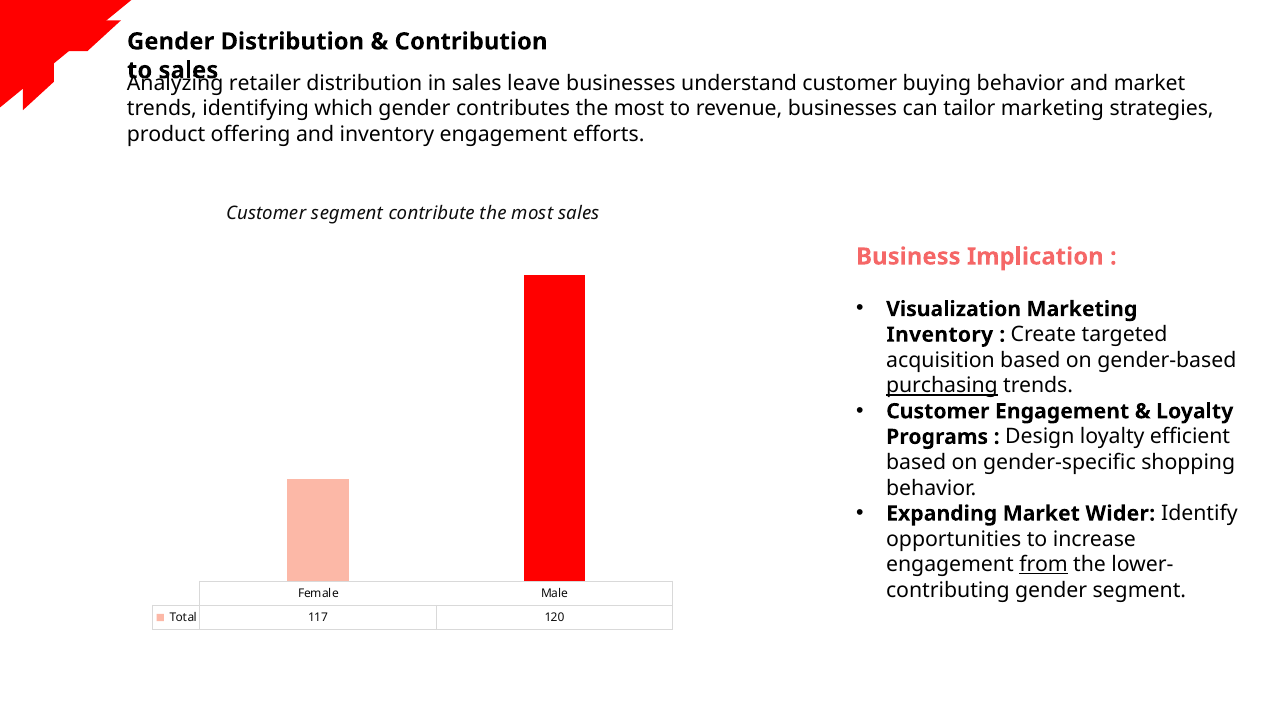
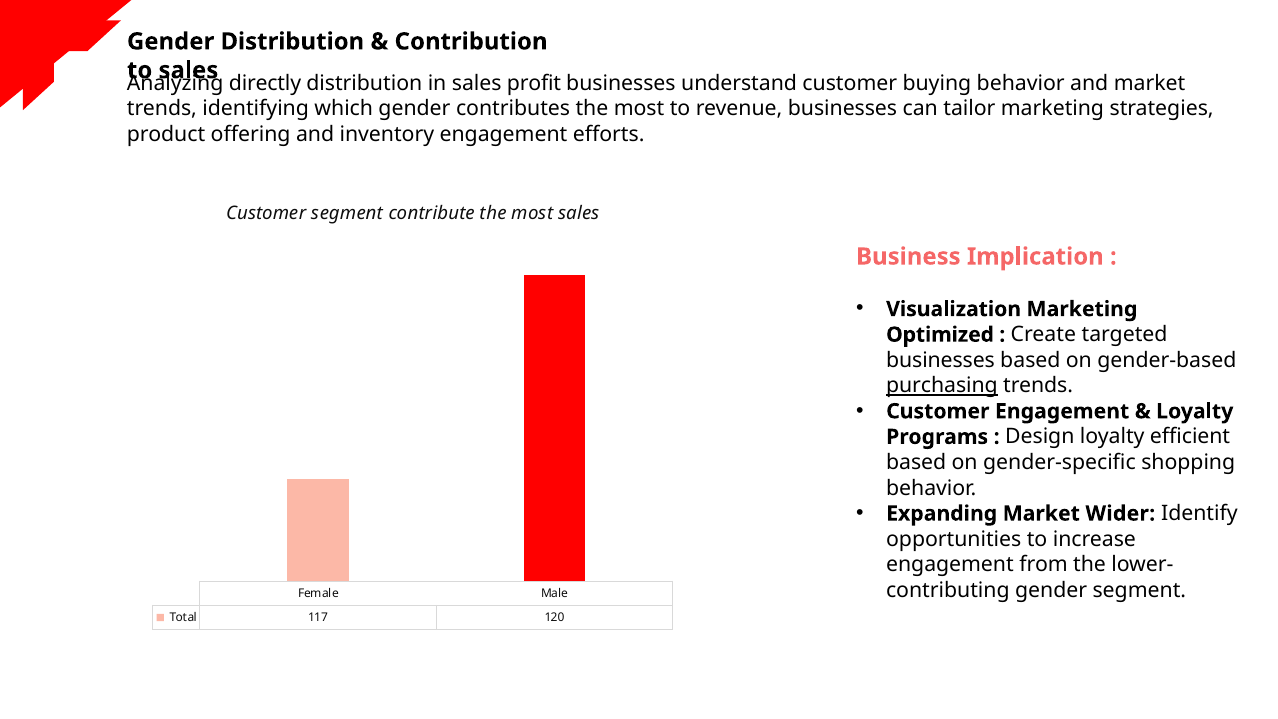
retailer: retailer -> directly
leave: leave -> profit
Inventory at (940, 335): Inventory -> Optimized
acquisition at (940, 360): acquisition -> businesses
from underline: present -> none
